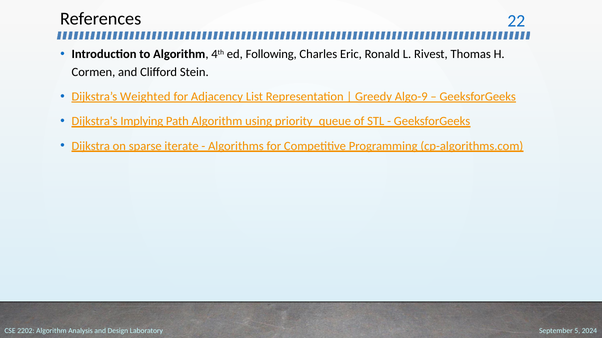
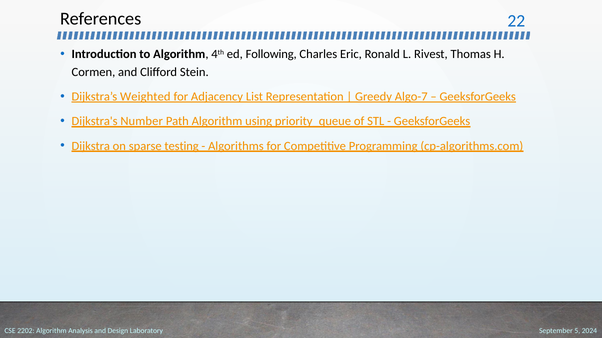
Algo-9: Algo-9 -> Algo-7
Implying: Implying -> Number
iterate: iterate -> testing
